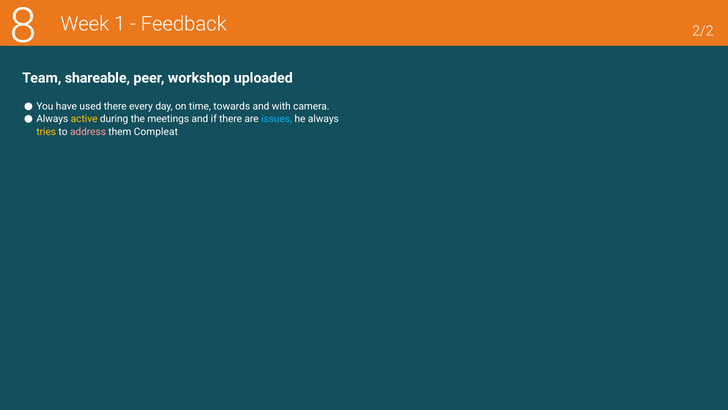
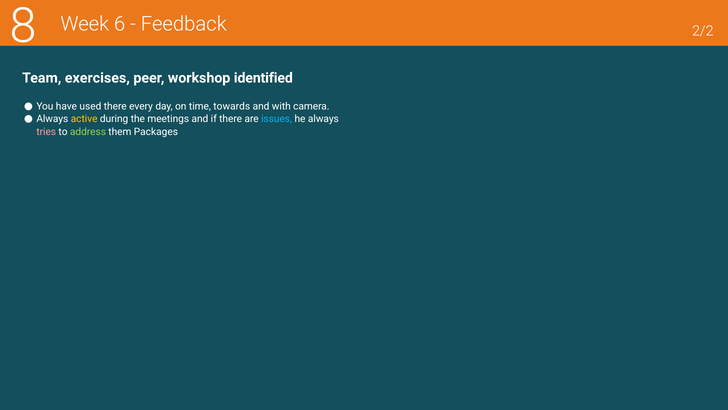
1: 1 -> 6
shareable: shareable -> exercises
uploaded: uploaded -> identified
tries colour: yellow -> pink
address colour: pink -> light green
Compleat: Compleat -> Packages
